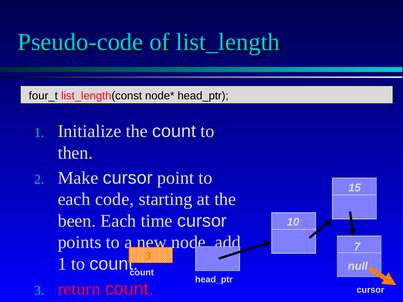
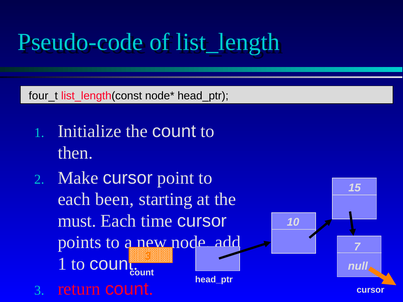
code: code -> been
been: been -> must
